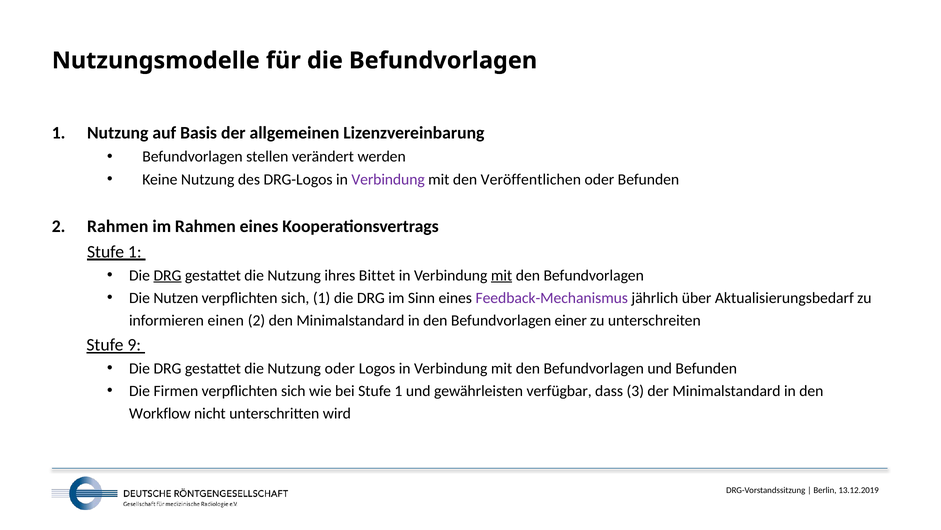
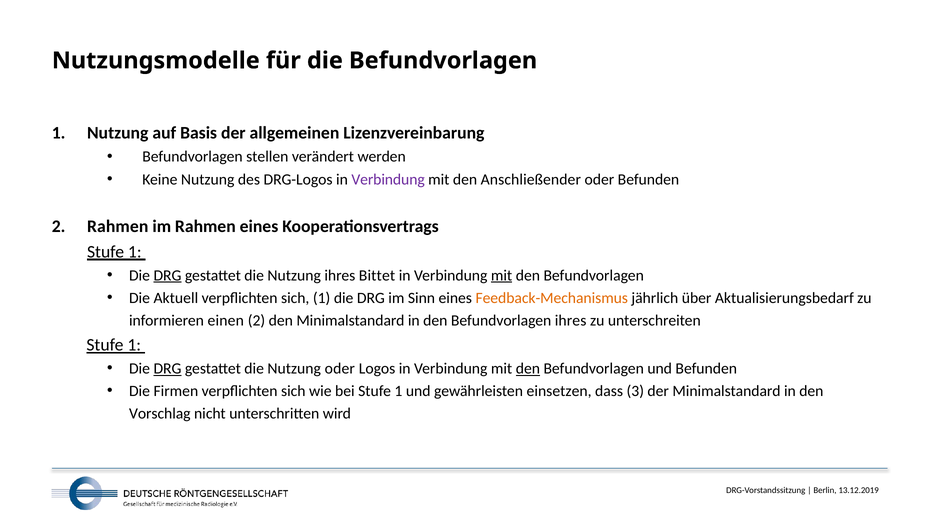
Veröffentlichen: Veröffentlichen -> Anschließender
Nutzen: Nutzen -> Aktuell
Feedback-Mechanismus colour: purple -> orange
Befundvorlagen einer: einer -> ihres
9 at (134, 345): 9 -> 1
DRG at (167, 368) underline: none -> present
den at (528, 368) underline: none -> present
verfügbar: verfügbar -> einsetzen
Workflow: Workflow -> Vorschlag
